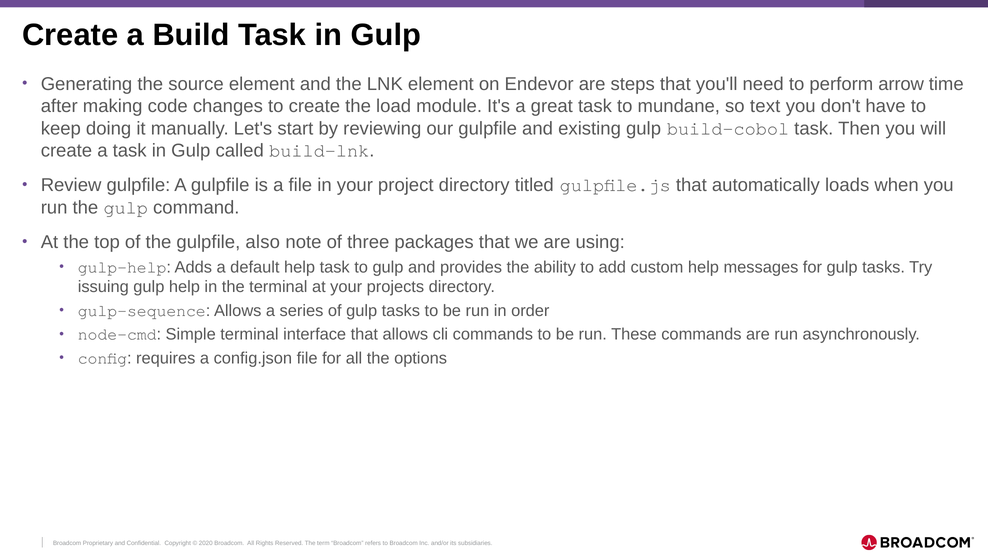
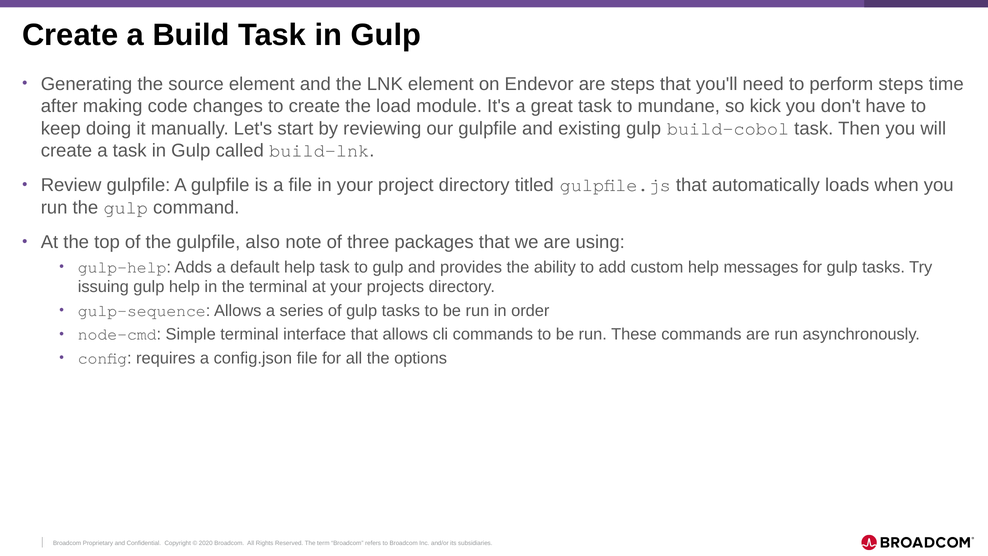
perform arrow: arrow -> steps
text: text -> kick
